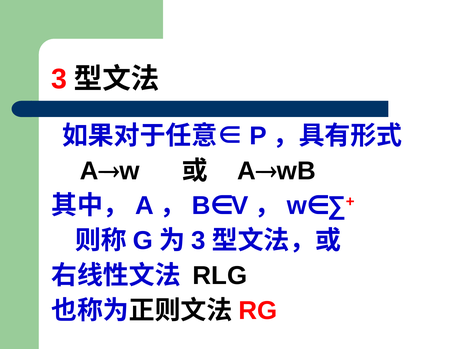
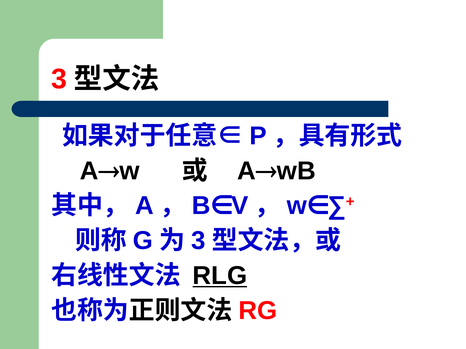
RLG underline: none -> present
